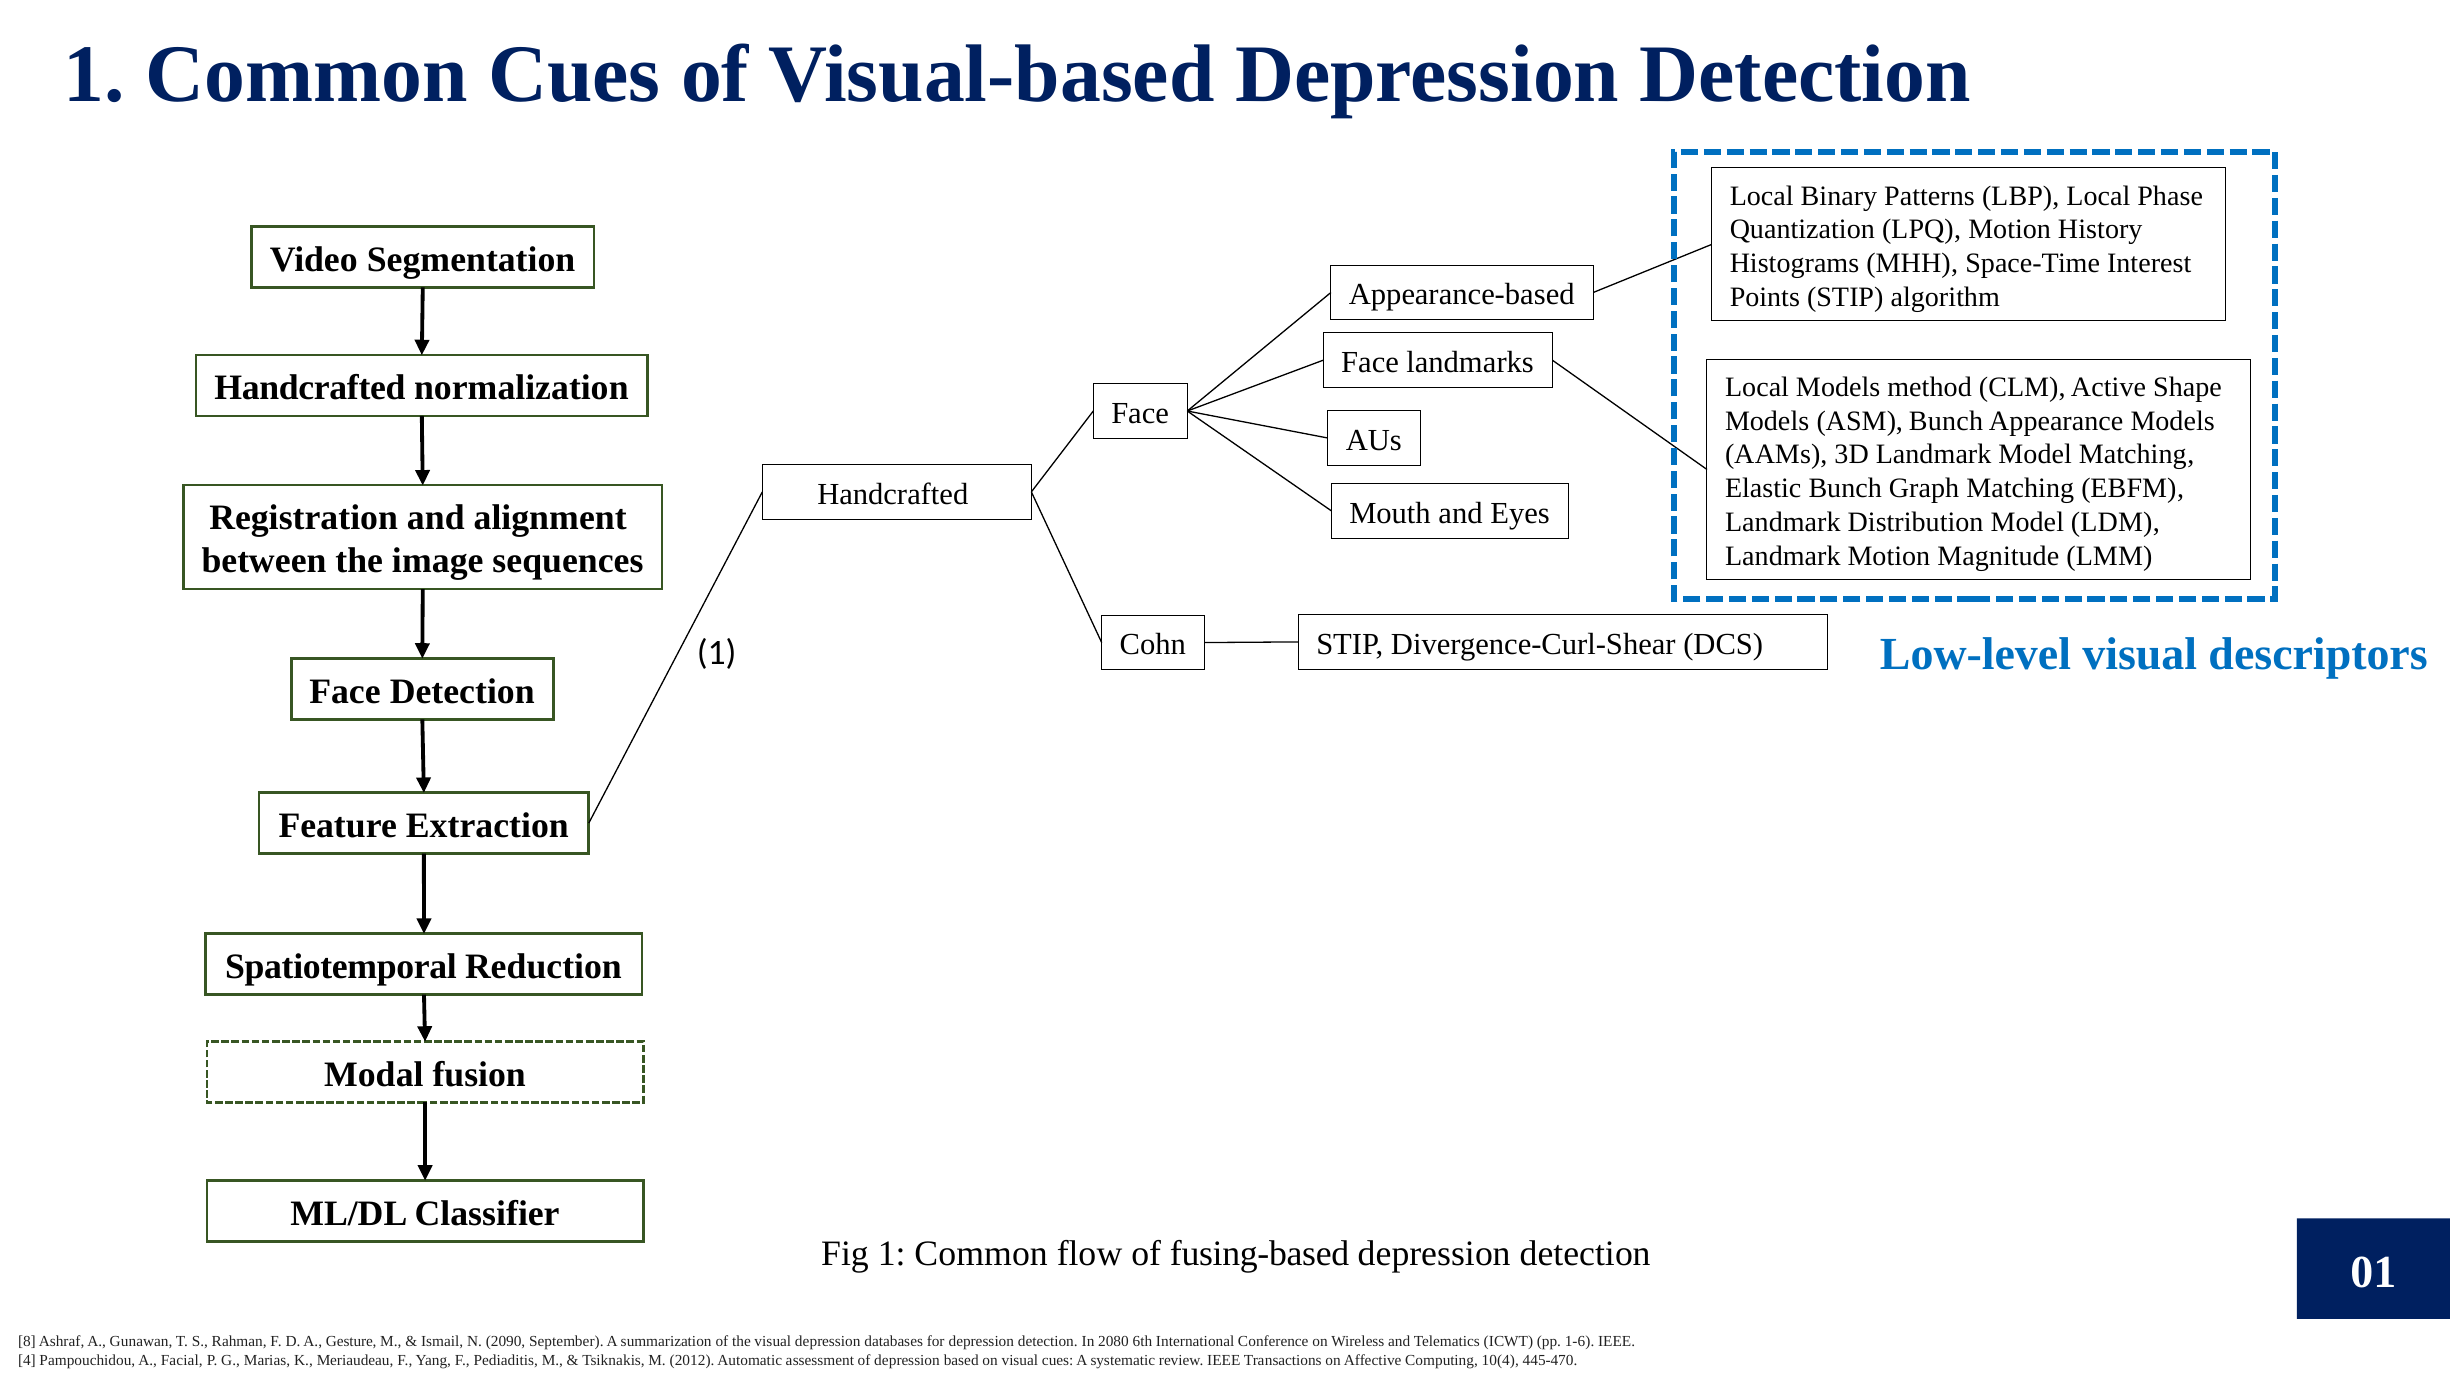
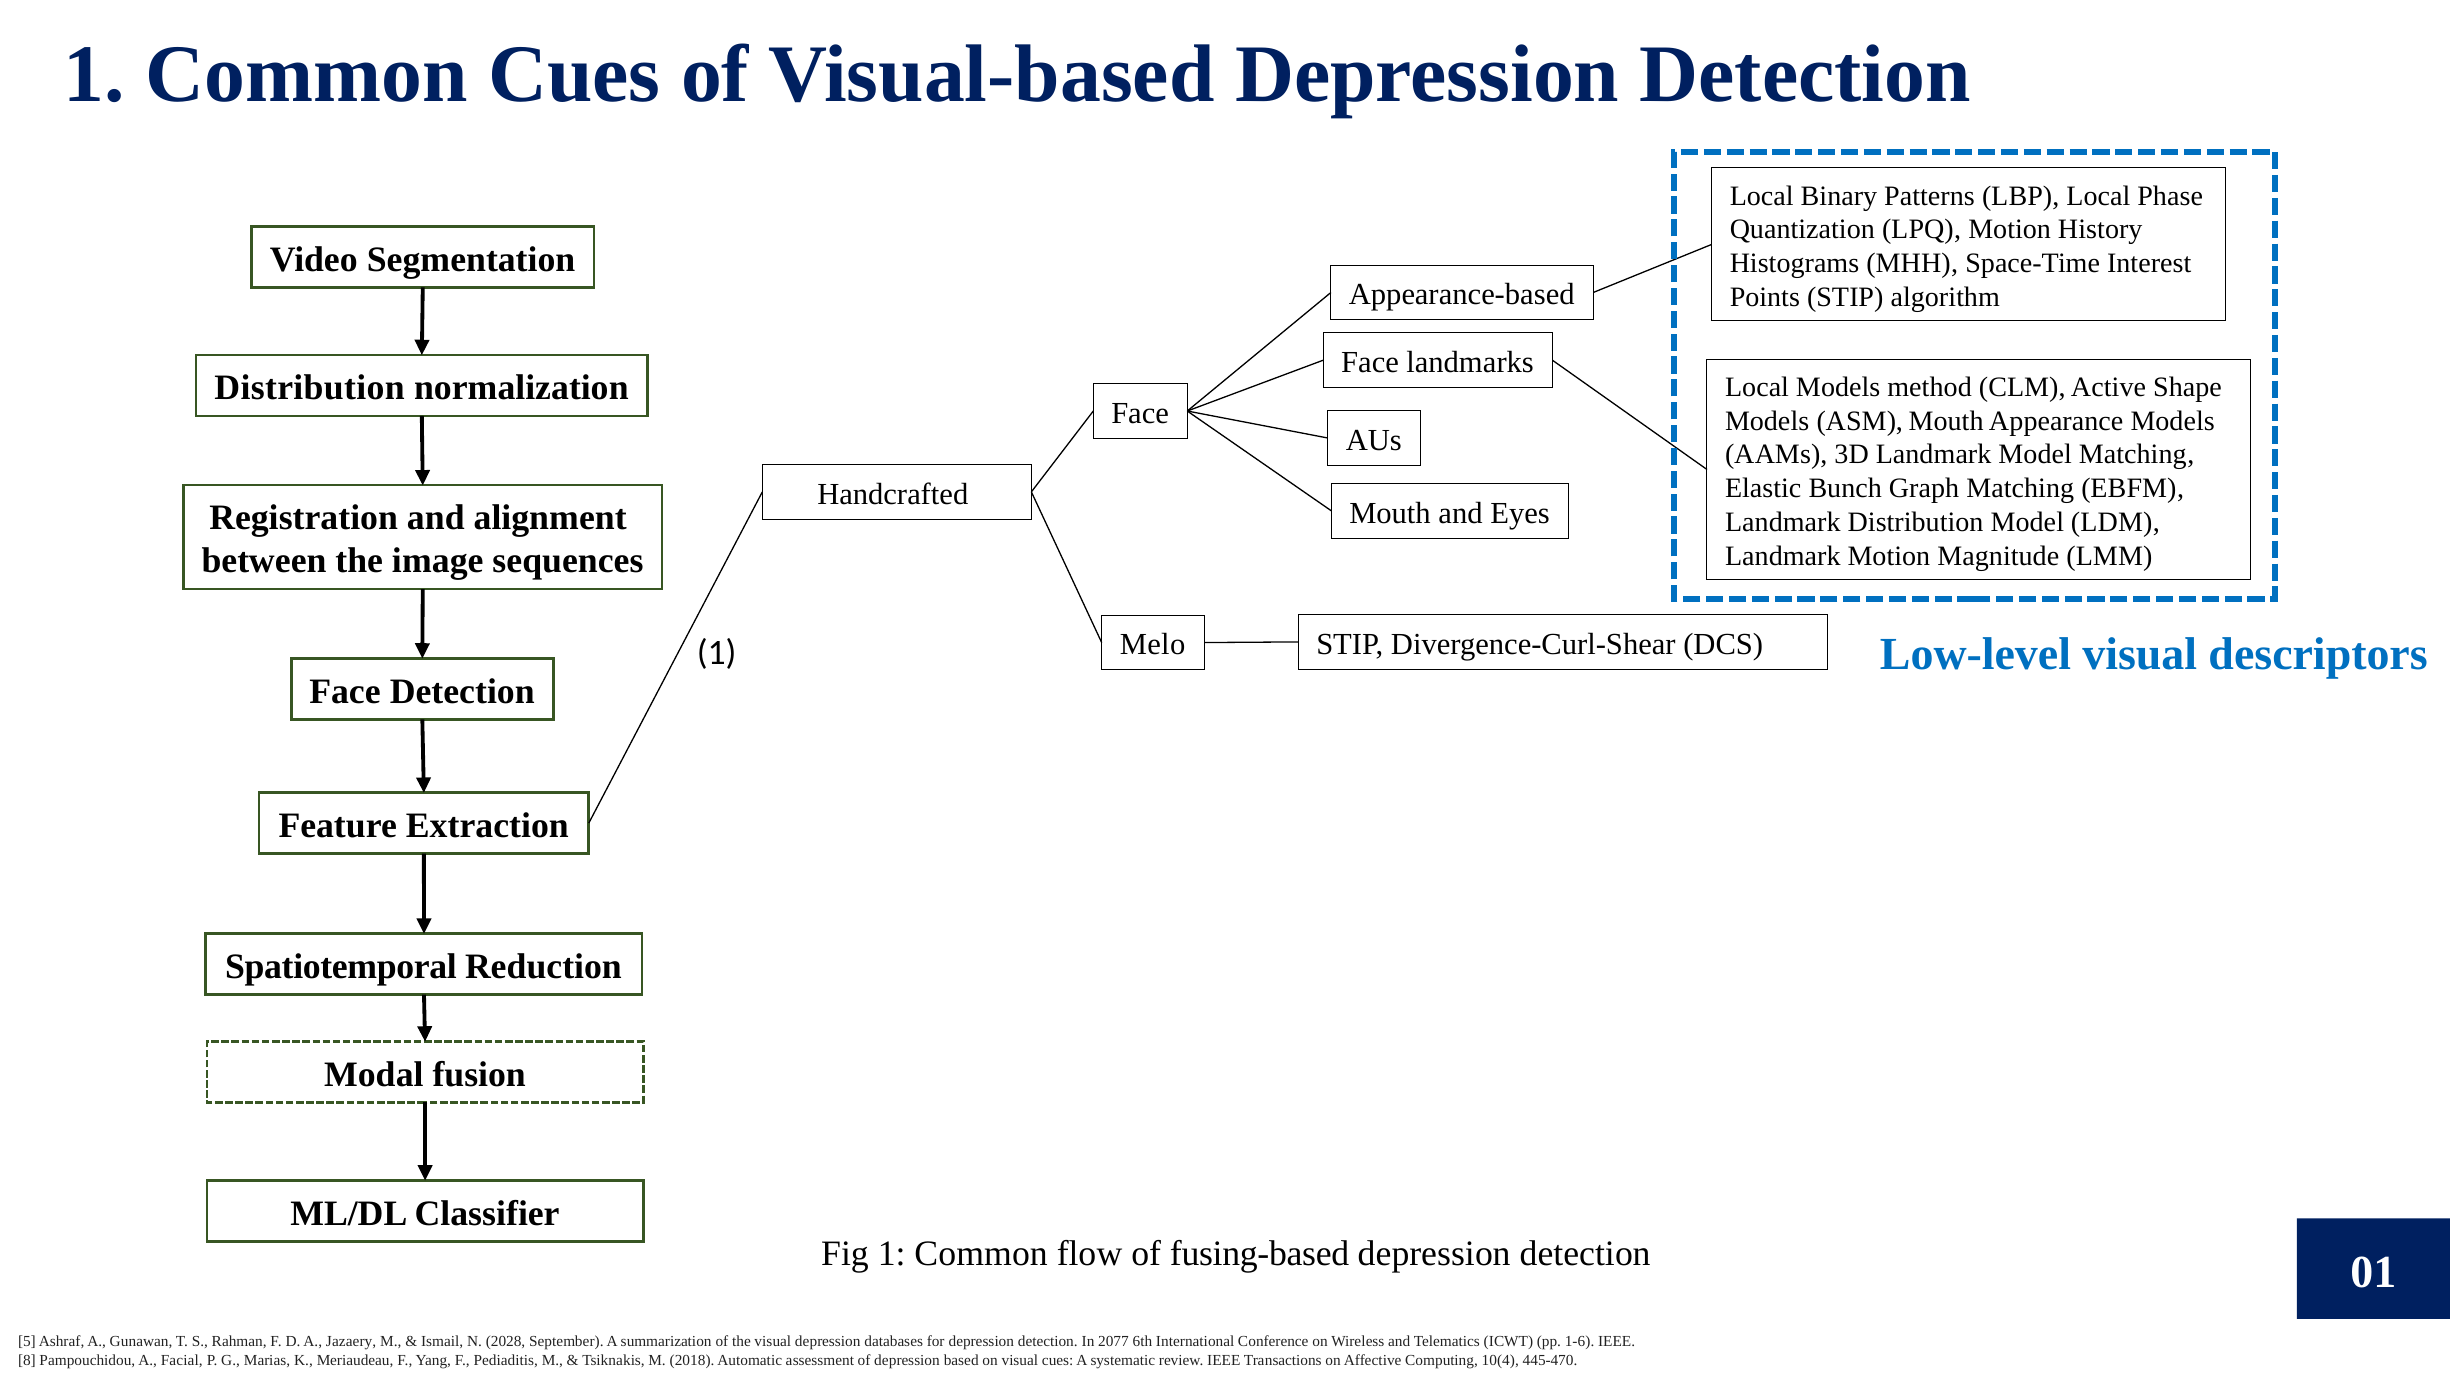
Handcrafted at (310, 388): Handcrafted -> Distribution
ASM Bunch: Bunch -> Mouth
Cohn: Cohn -> Melo
8: 8 -> 5
Gesture: Gesture -> Jazaery
2090: 2090 -> 2028
2080: 2080 -> 2077
4: 4 -> 8
2012: 2012 -> 2018
